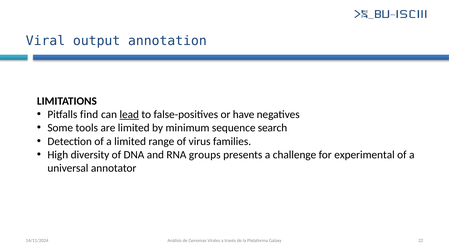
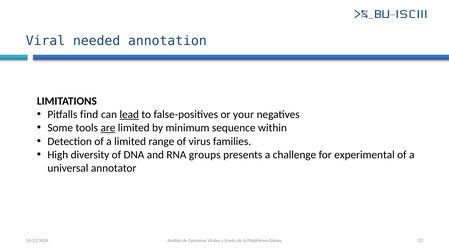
output: output -> needed
have: have -> your
are underline: none -> present
search: search -> within
